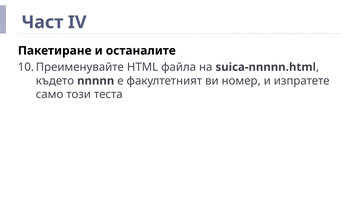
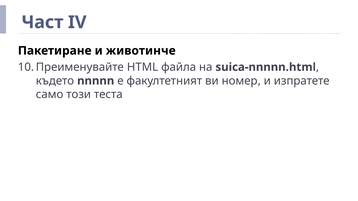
останалите: останалите -> животинче
